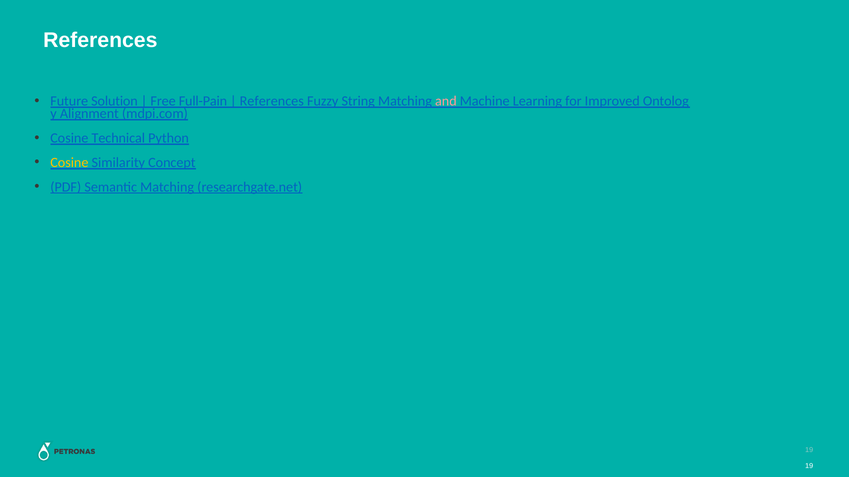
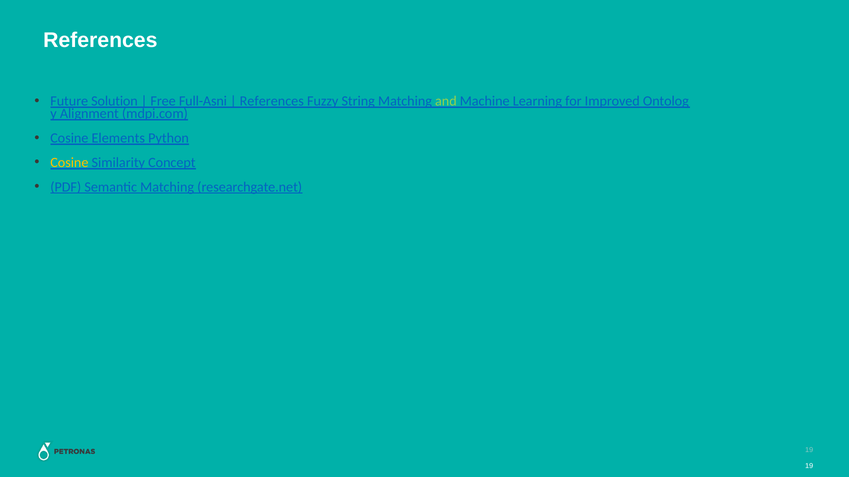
Full-Pain: Full-Pain -> Full-Asni
and colour: pink -> light green
Technical: Technical -> Elements
